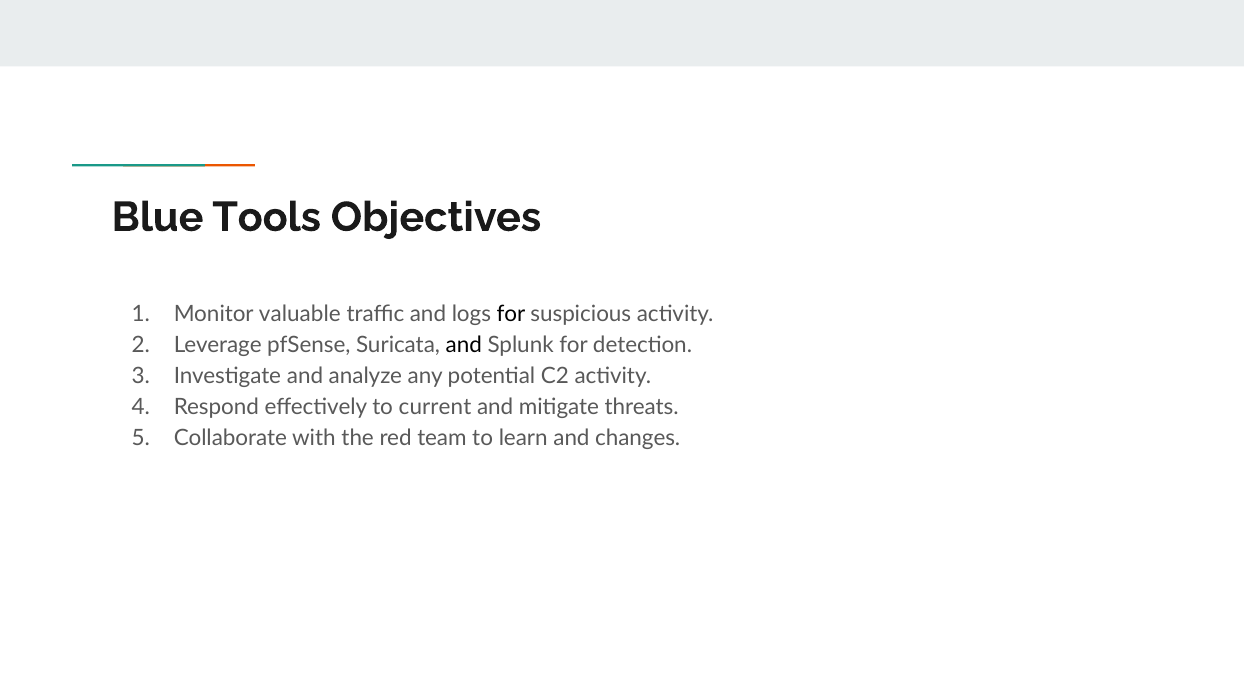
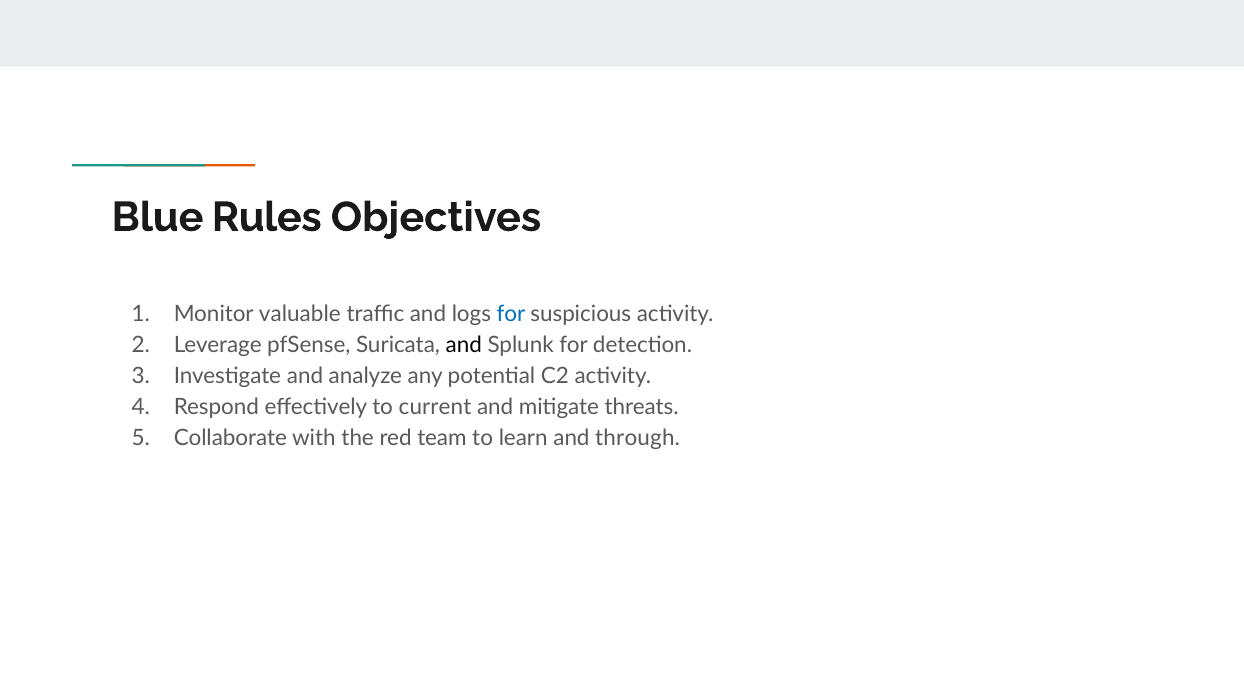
Tools: Tools -> Rules
for at (511, 314) colour: black -> blue
changes: changes -> through
